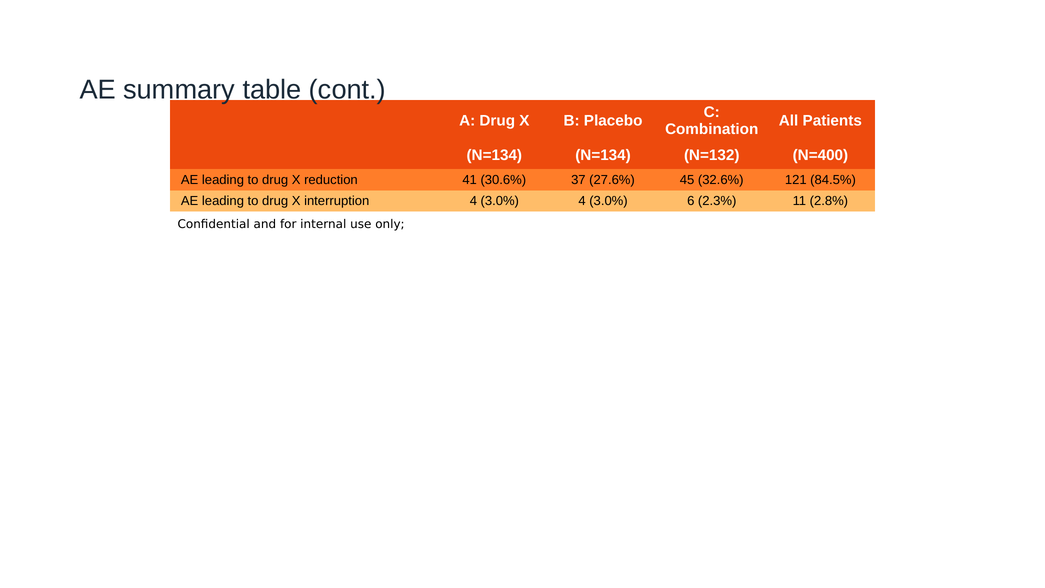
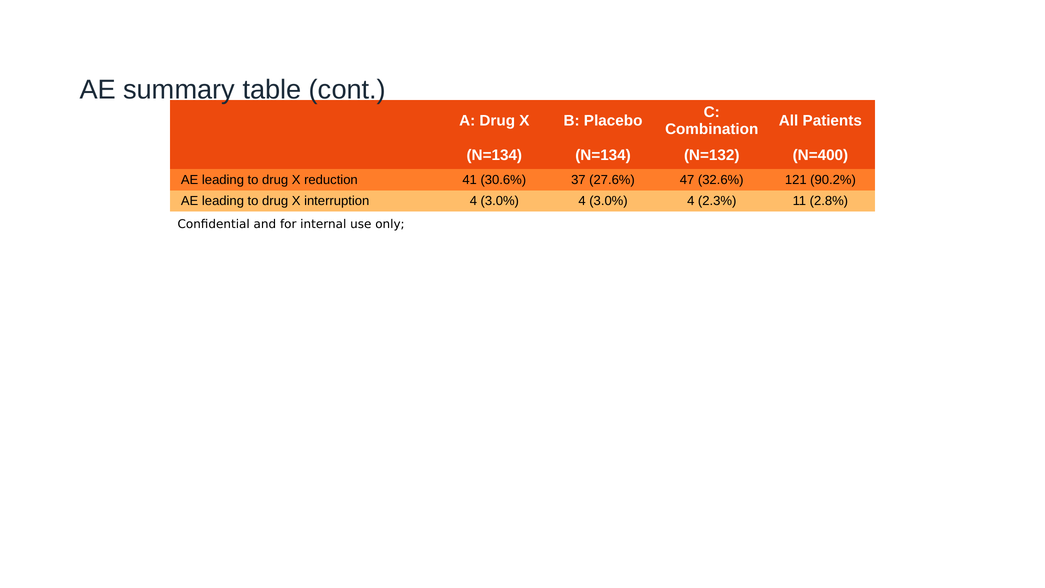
45: 45 -> 47
84.5%: 84.5% -> 90.2%
3.0% 4 3.0% 6: 6 -> 4
